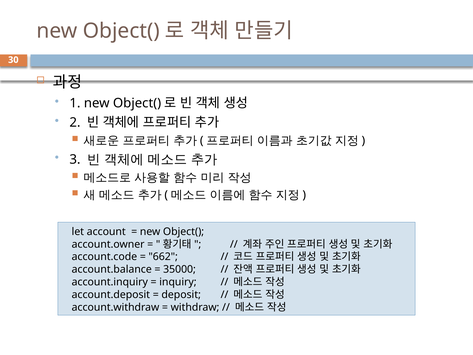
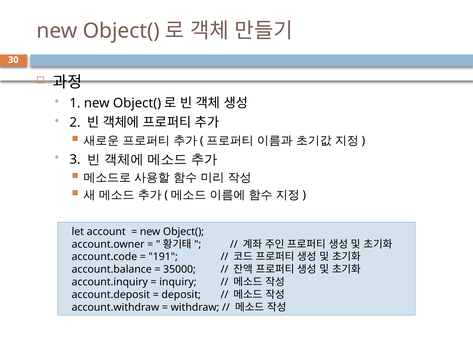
662: 662 -> 191
